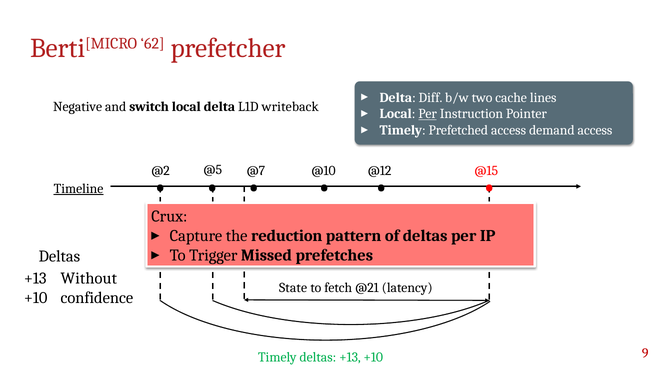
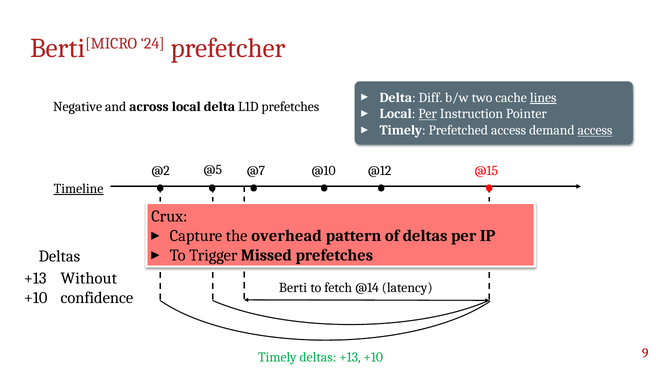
62: 62 -> 24
lines underline: none -> present
switch: switch -> across
L1D writeback: writeback -> prefetches
access at (595, 130) underline: none -> present
reduction: reduction -> overhead
State: State -> Berti
@21: @21 -> @14
